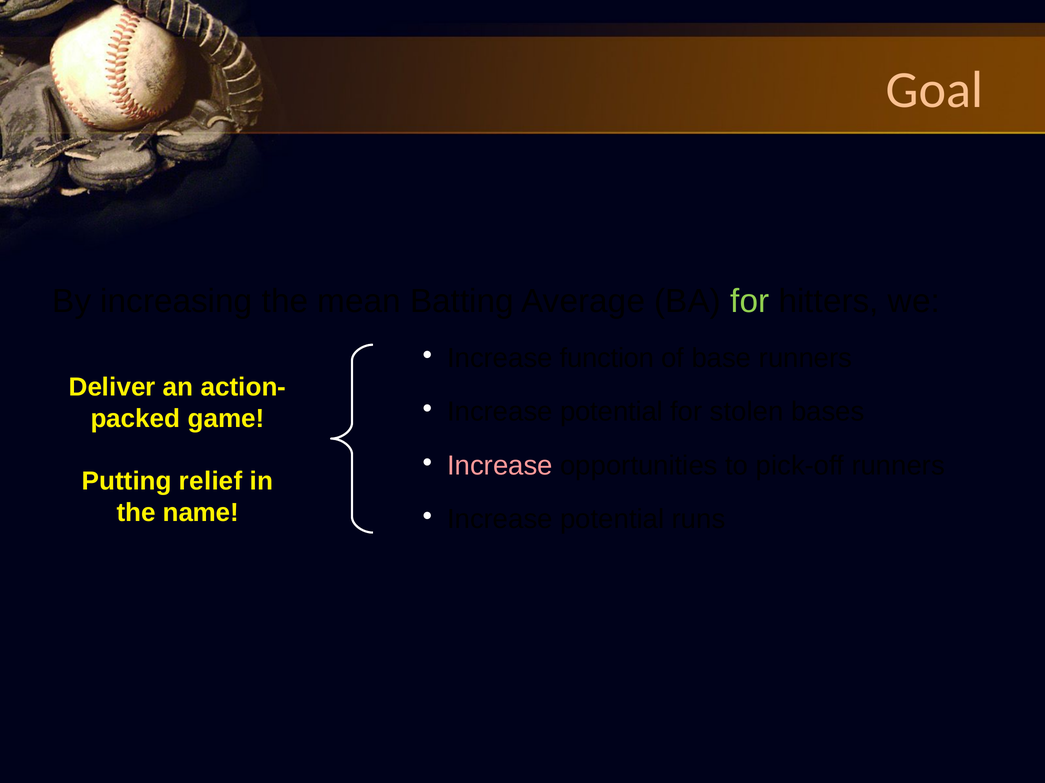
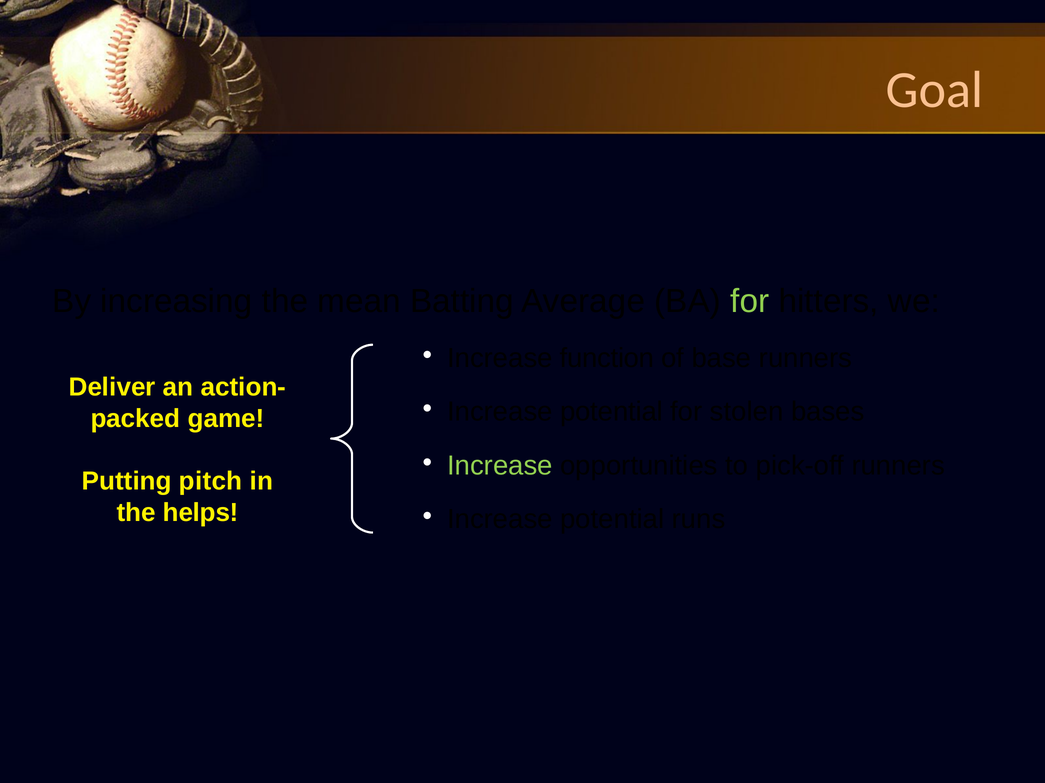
Increase at (500, 466) colour: pink -> light green
relief: relief -> pitch
name: name -> helps
